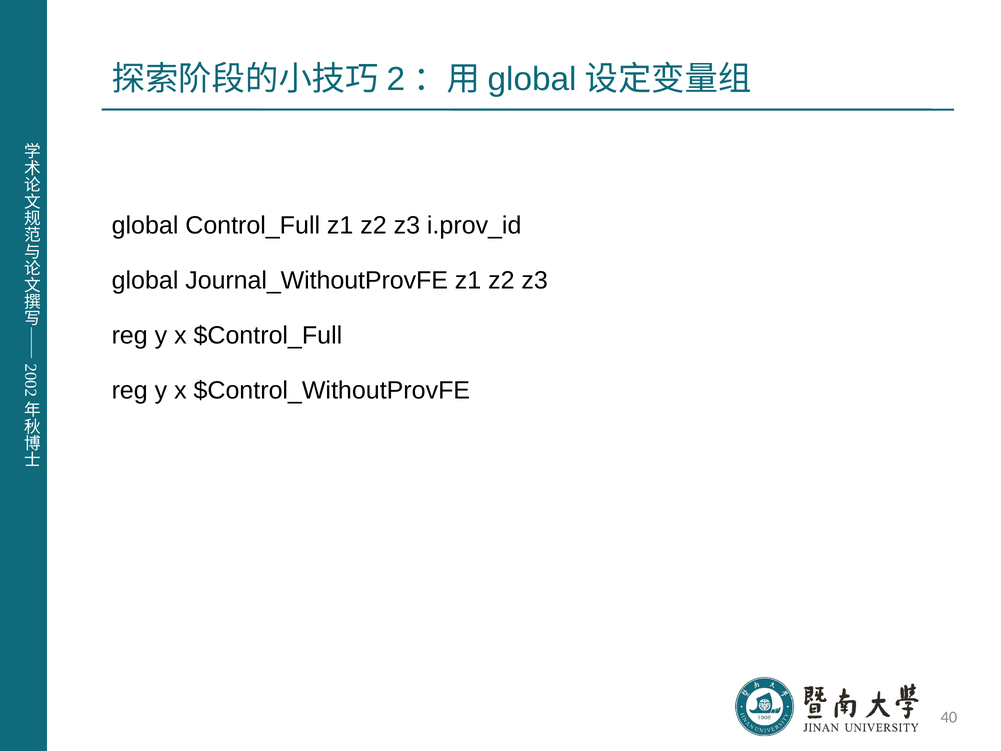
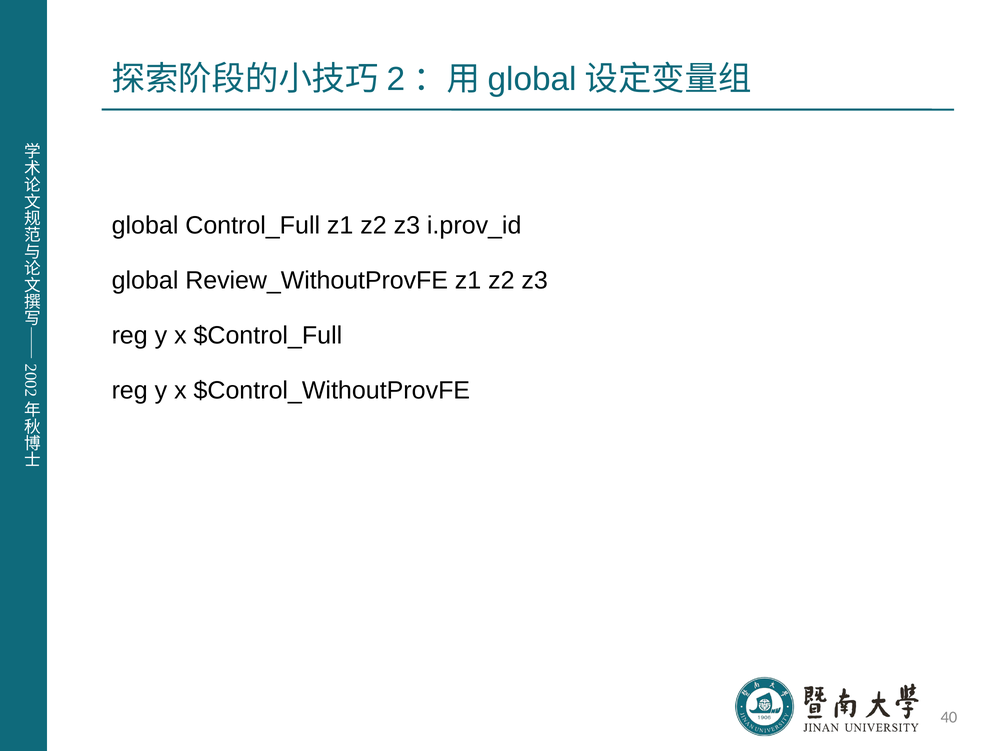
Journal_WithoutProvFE: Journal_WithoutProvFE -> Review_WithoutProvFE
